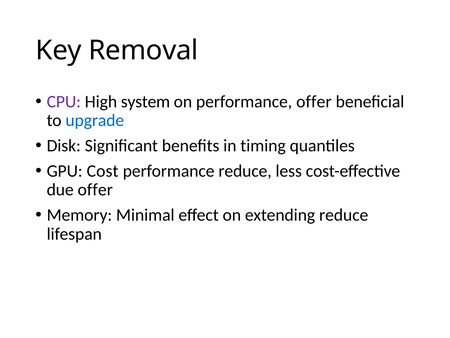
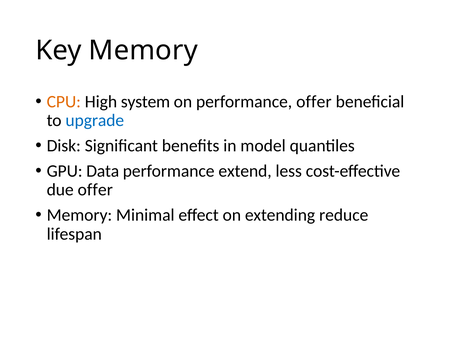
Key Removal: Removal -> Memory
CPU colour: purple -> orange
timing: timing -> model
Cost: Cost -> Data
performance reduce: reduce -> extend
